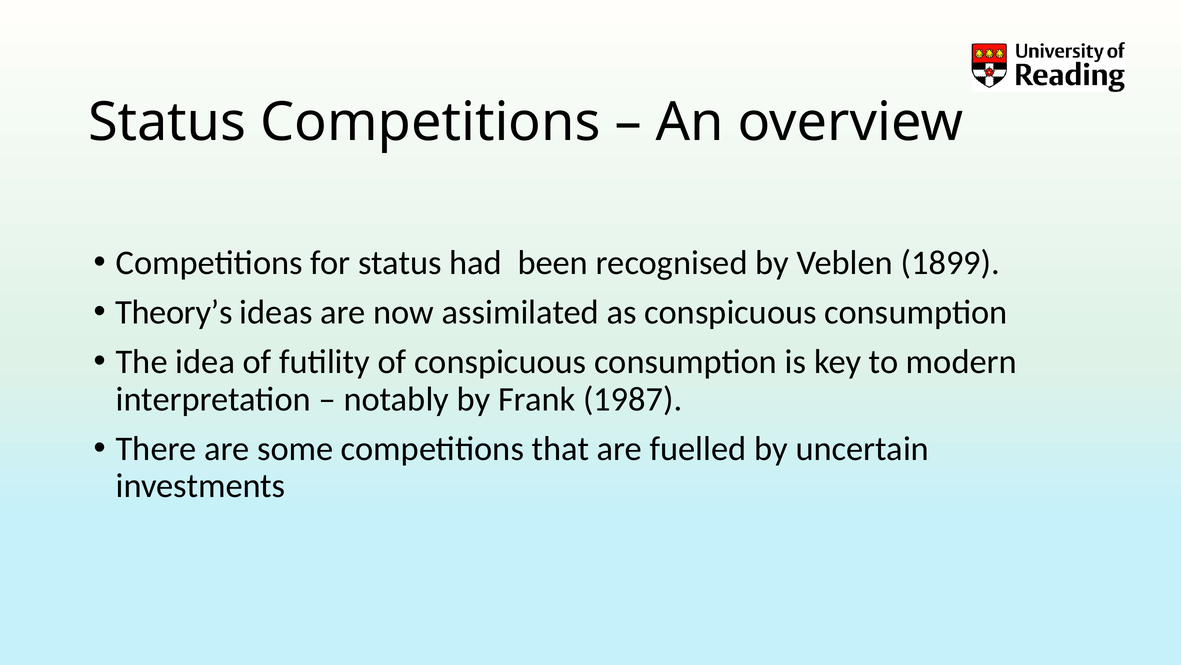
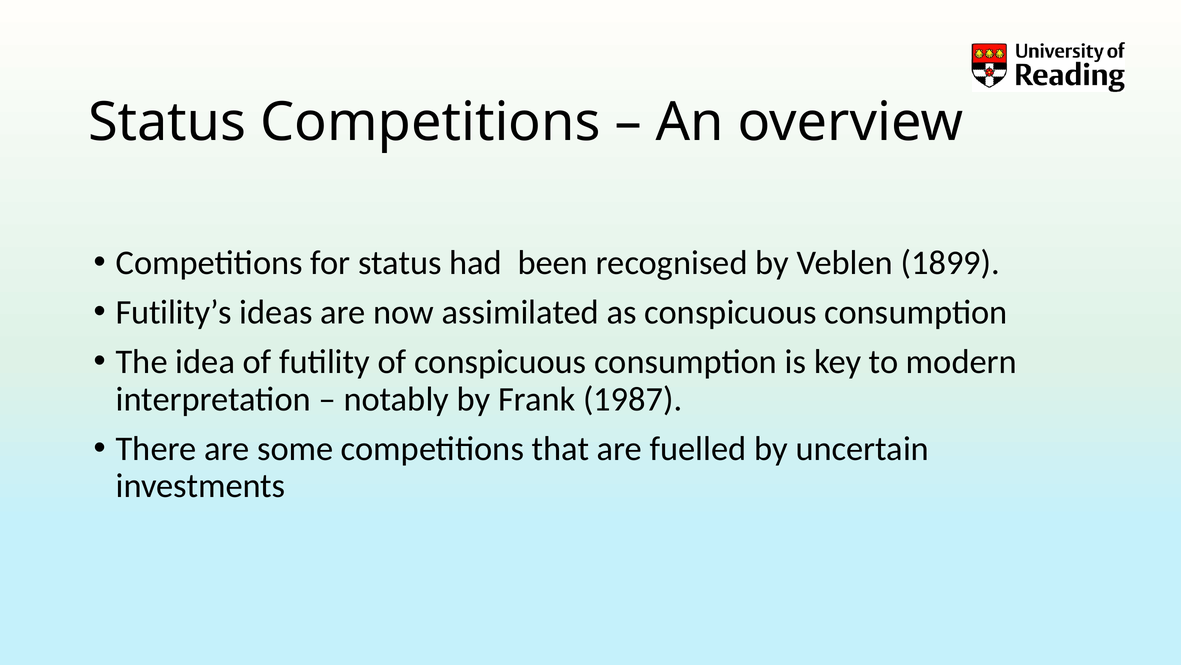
Theory’s: Theory’s -> Futility’s
